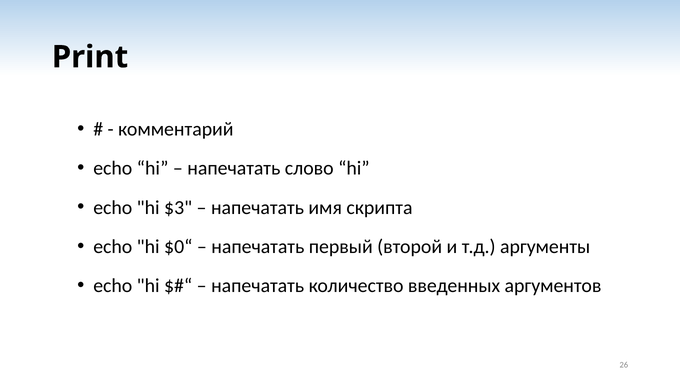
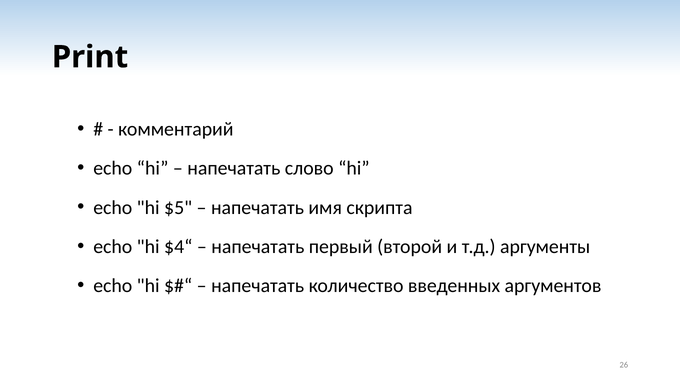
$3: $3 -> $5
$0“: $0“ -> $4“
